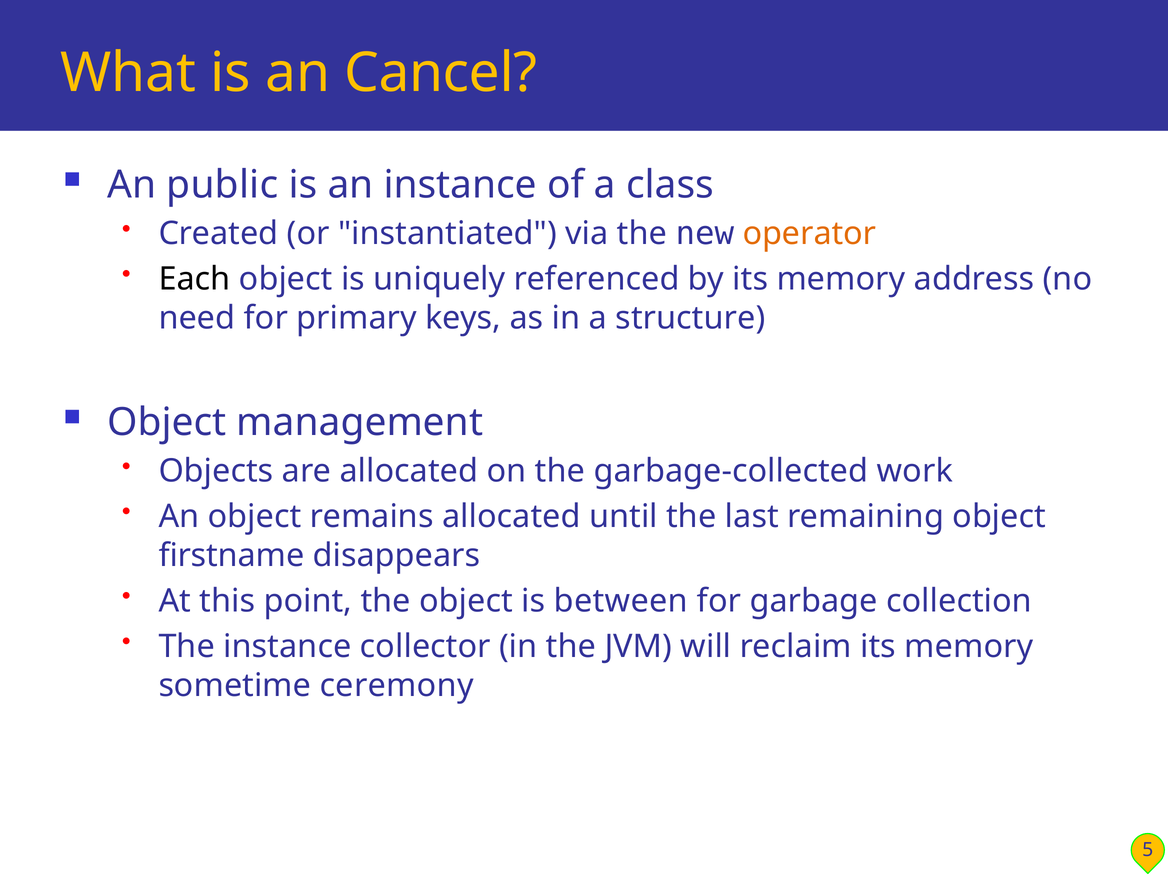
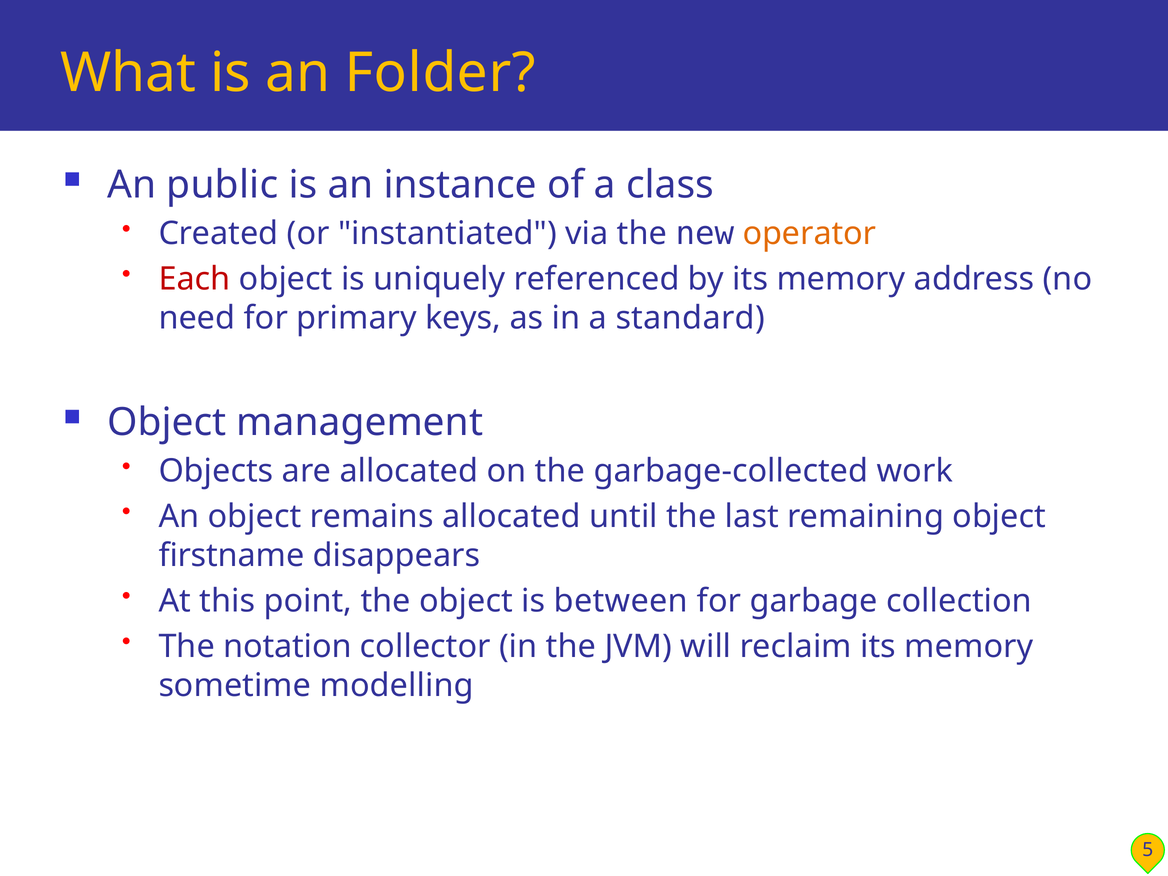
Cancel: Cancel -> Folder
Each colour: black -> red
structure: structure -> standard
The instance: instance -> notation
ceremony: ceremony -> modelling
